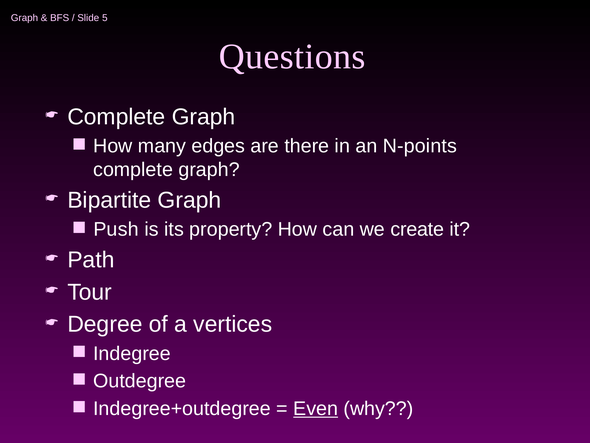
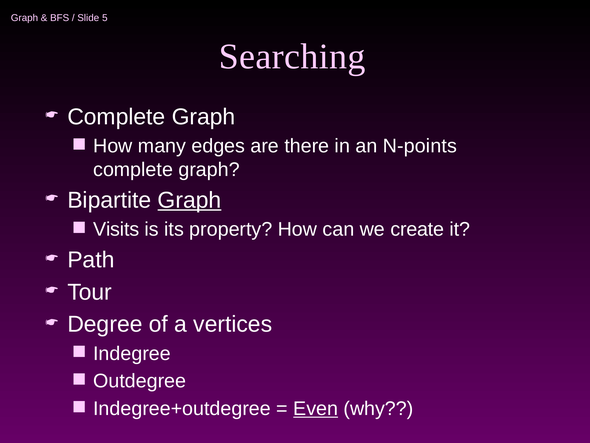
Questions: Questions -> Searching
Graph at (189, 200) underline: none -> present
Push: Push -> Visits
